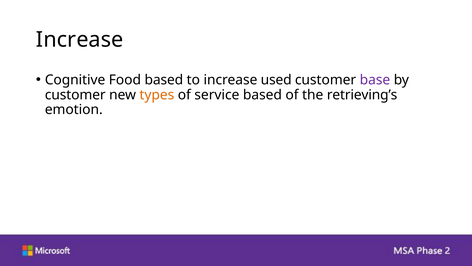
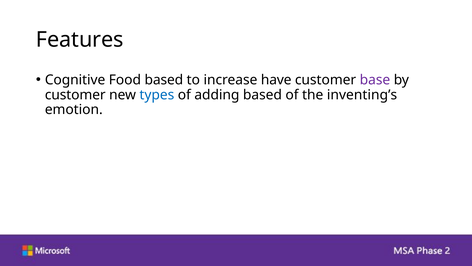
Increase at (80, 40): Increase -> Features
used: used -> have
types colour: orange -> blue
service: service -> adding
retrieving’s: retrieving’s -> inventing’s
